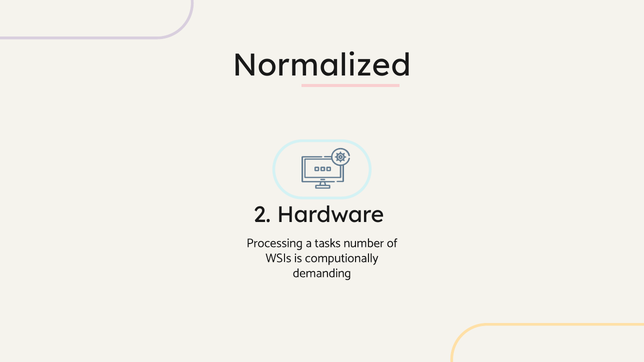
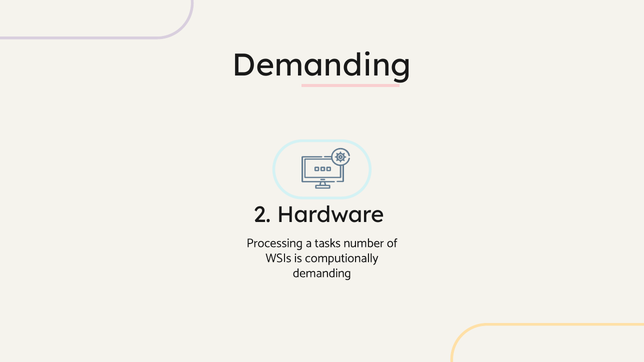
Normalized at (322, 65): Normalized -> Demanding
